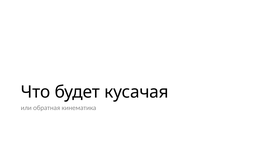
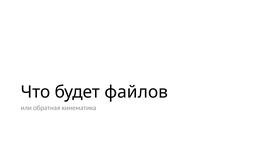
кусачая: кусачая -> файлов
